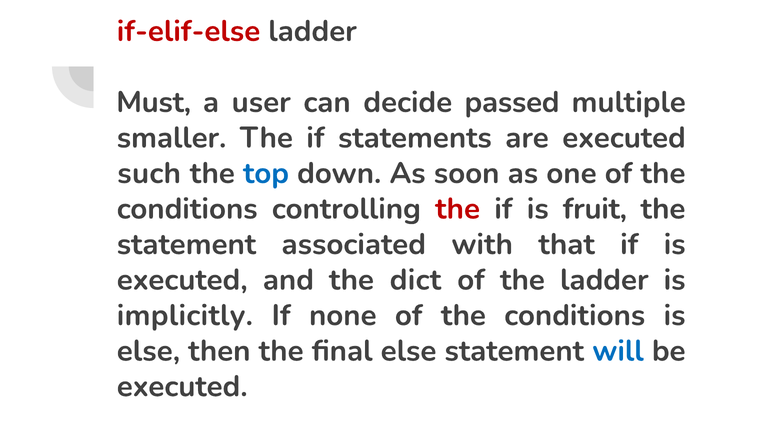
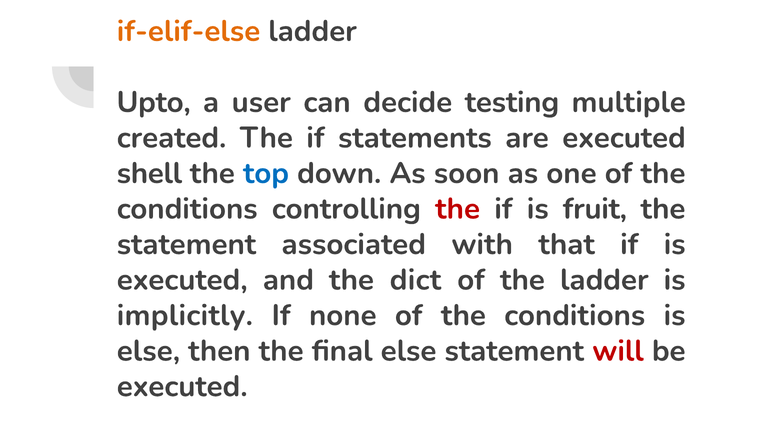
if-elif-else colour: red -> orange
Must: Must -> Upto
passed: passed -> testing
smaller: smaller -> created
such: such -> shell
will colour: blue -> red
